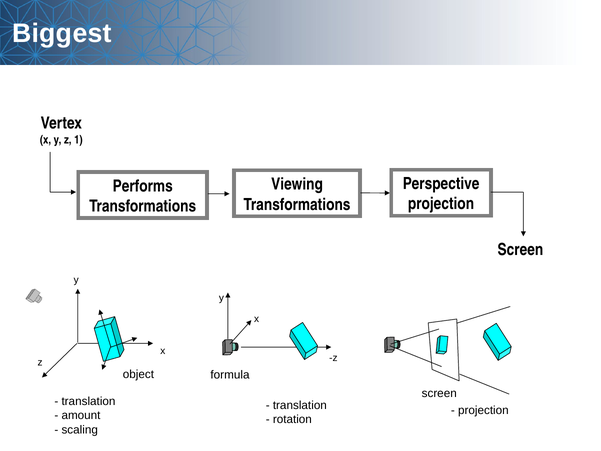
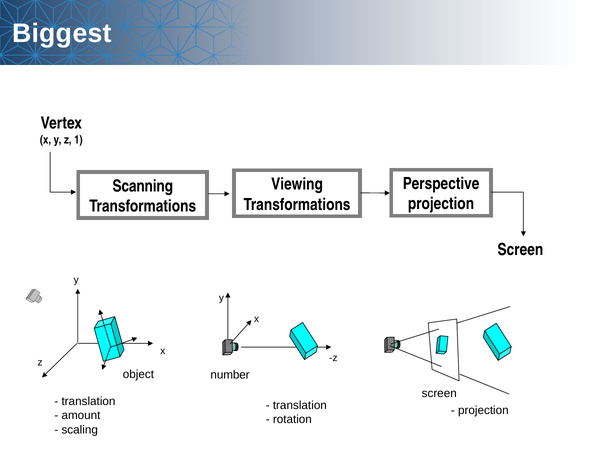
Performs: Performs -> Scanning
formula: formula -> number
